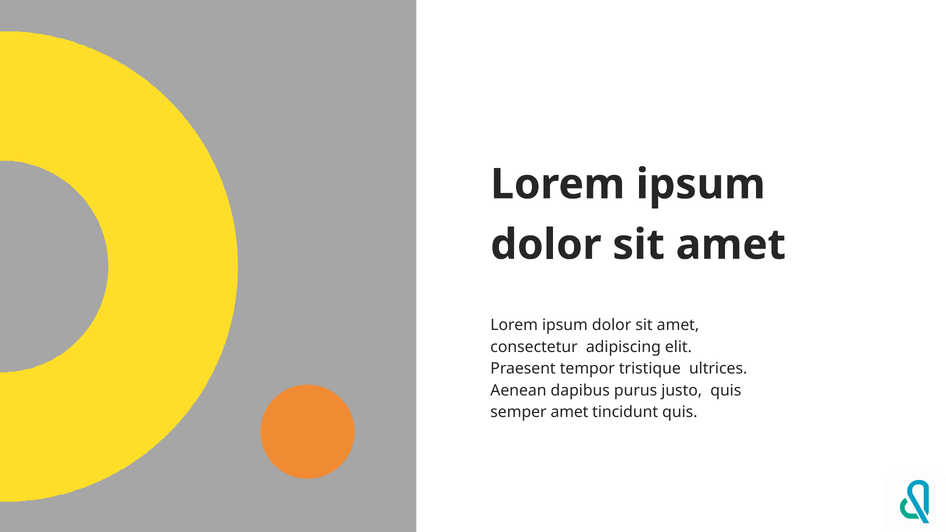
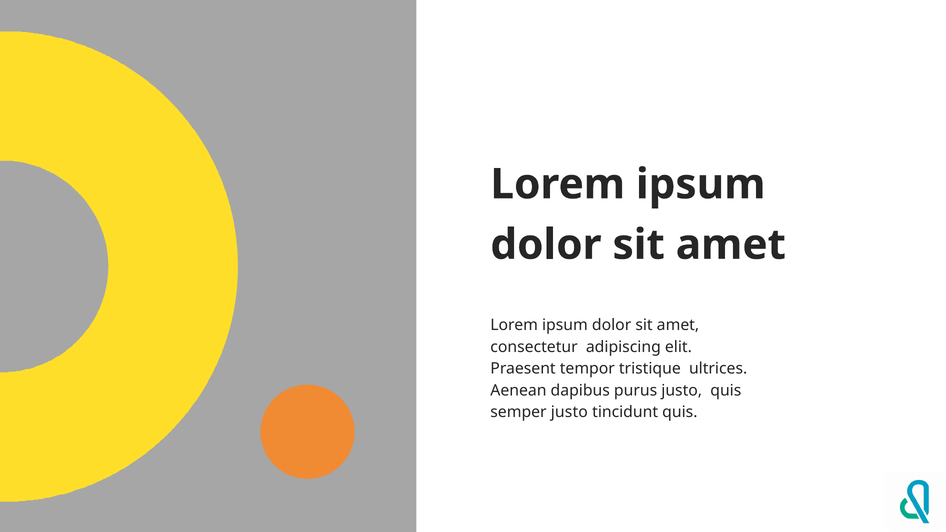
semper amet: amet -> justo
